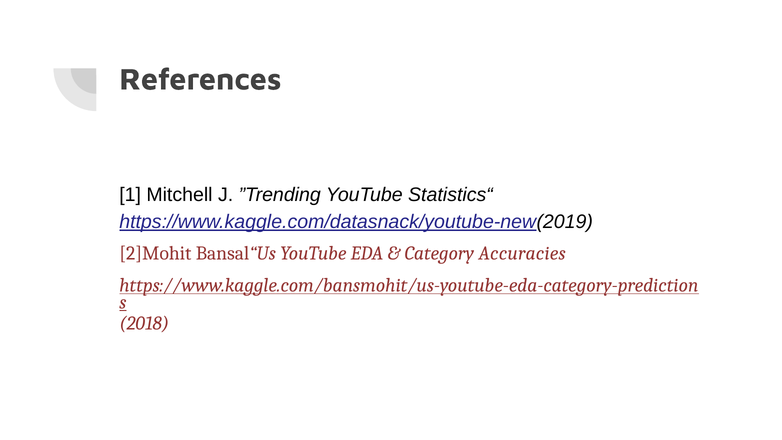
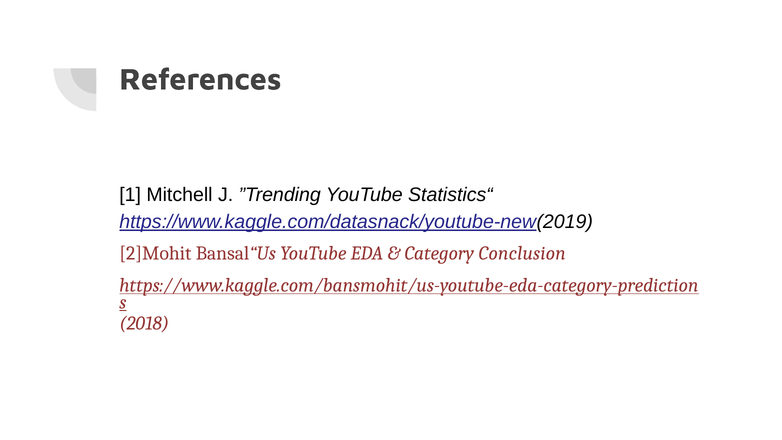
Accuracies: Accuracies -> Conclusion
